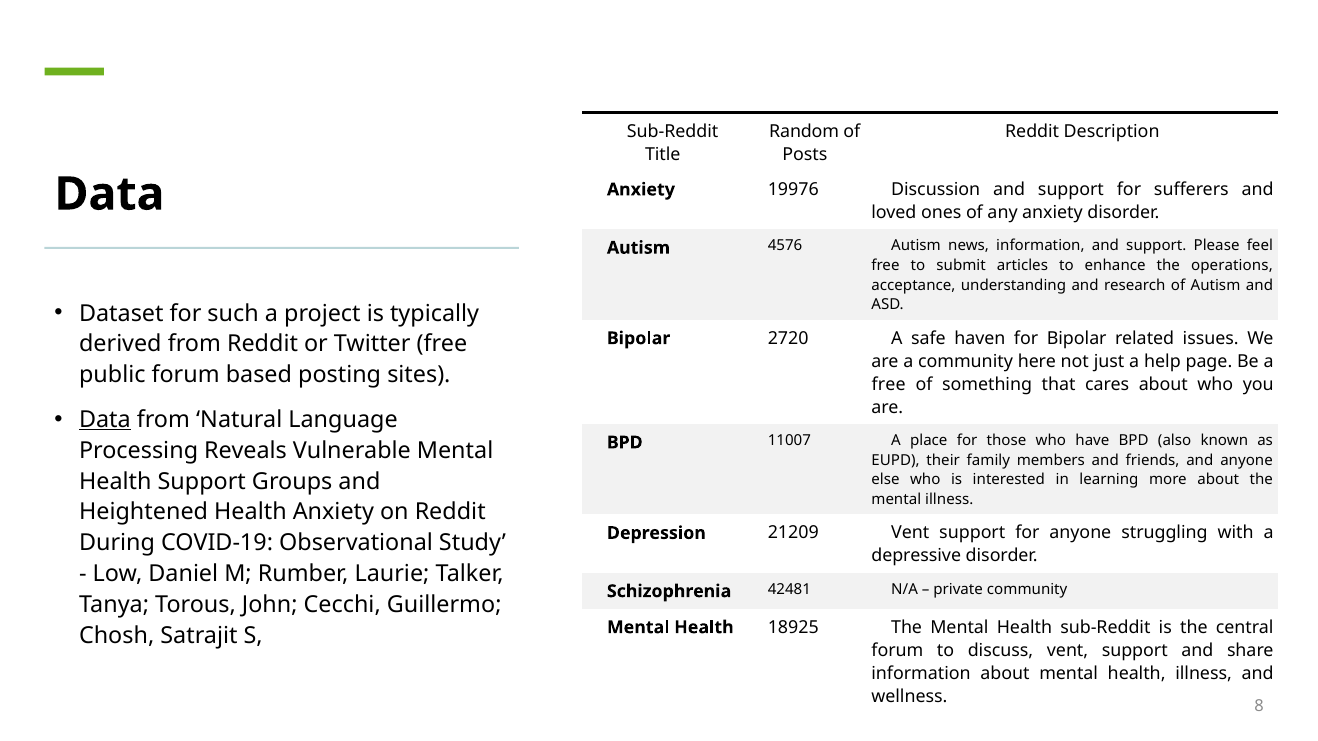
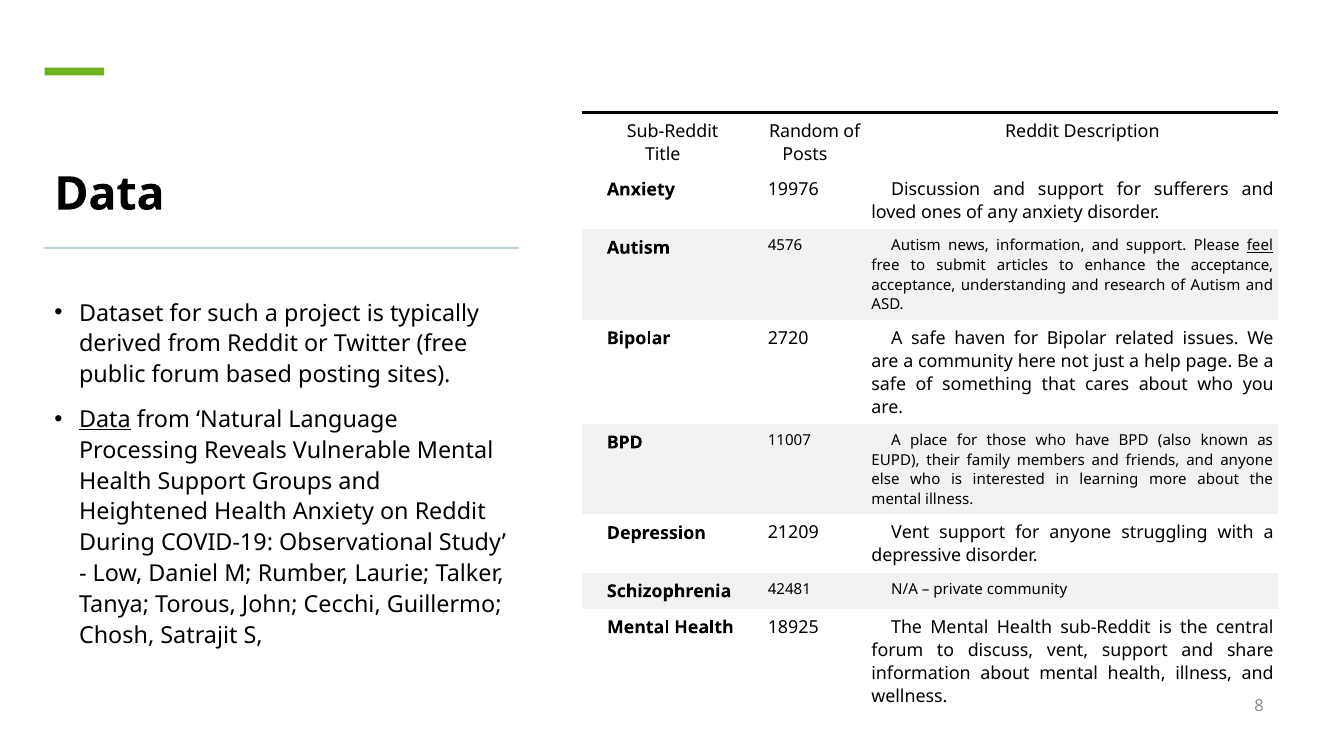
feel underline: none -> present
the operations: operations -> acceptance
free at (889, 384): free -> safe
